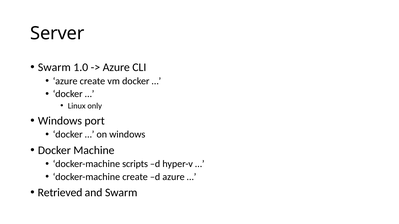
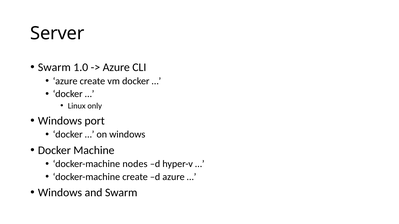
scripts: scripts -> nodes
Retrieved at (60, 193): Retrieved -> Windows
